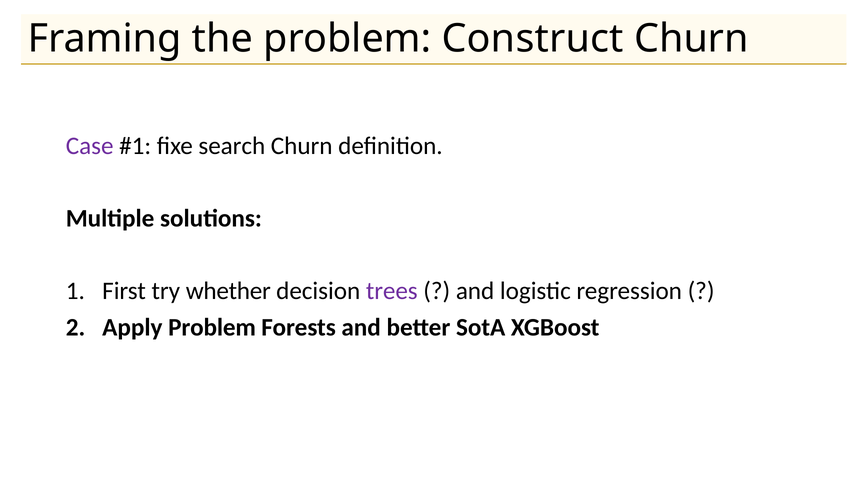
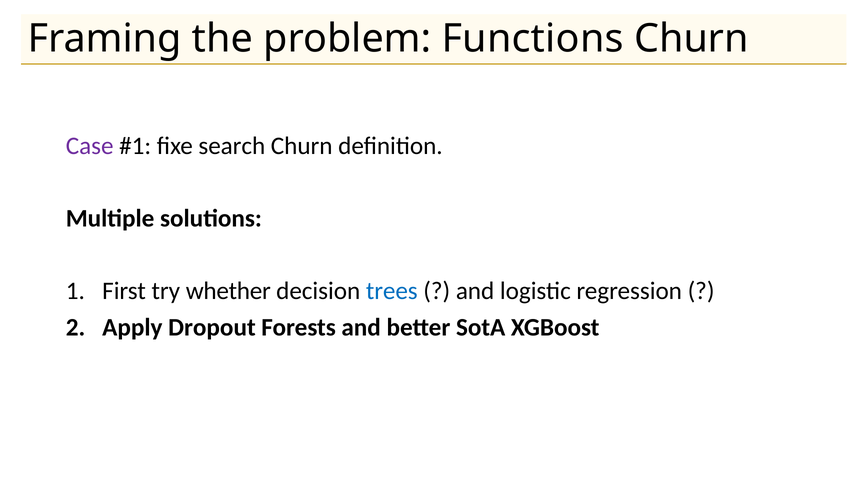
Construct: Construct -> Functions
trees colour: purple -> blue
Apply Problem: Problem -> Dropout
